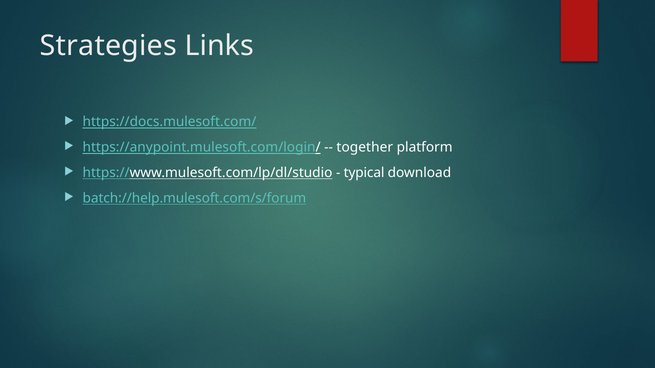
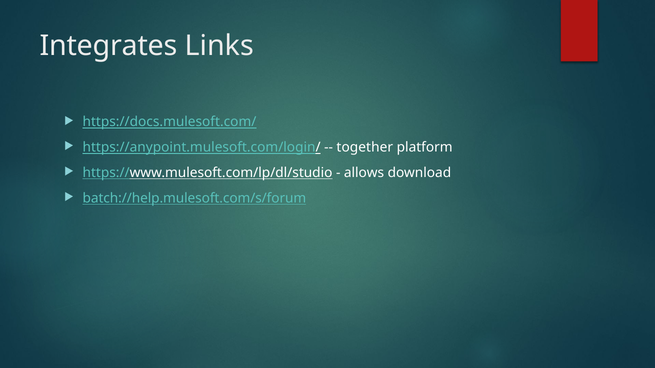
Strategies: Strategies -> Integrates
typical: typical -> allows
